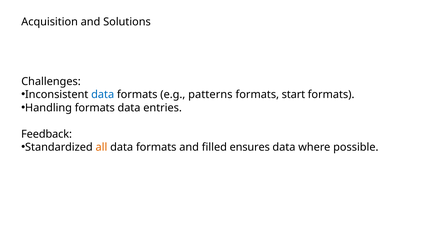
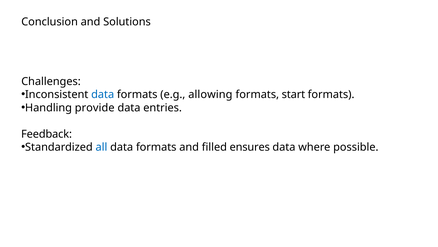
Acquisition: Acquisition -> Conclusion
patterns: patterns -> allowing
Handling formats: formats -> provide
all colour: orange -> blue
